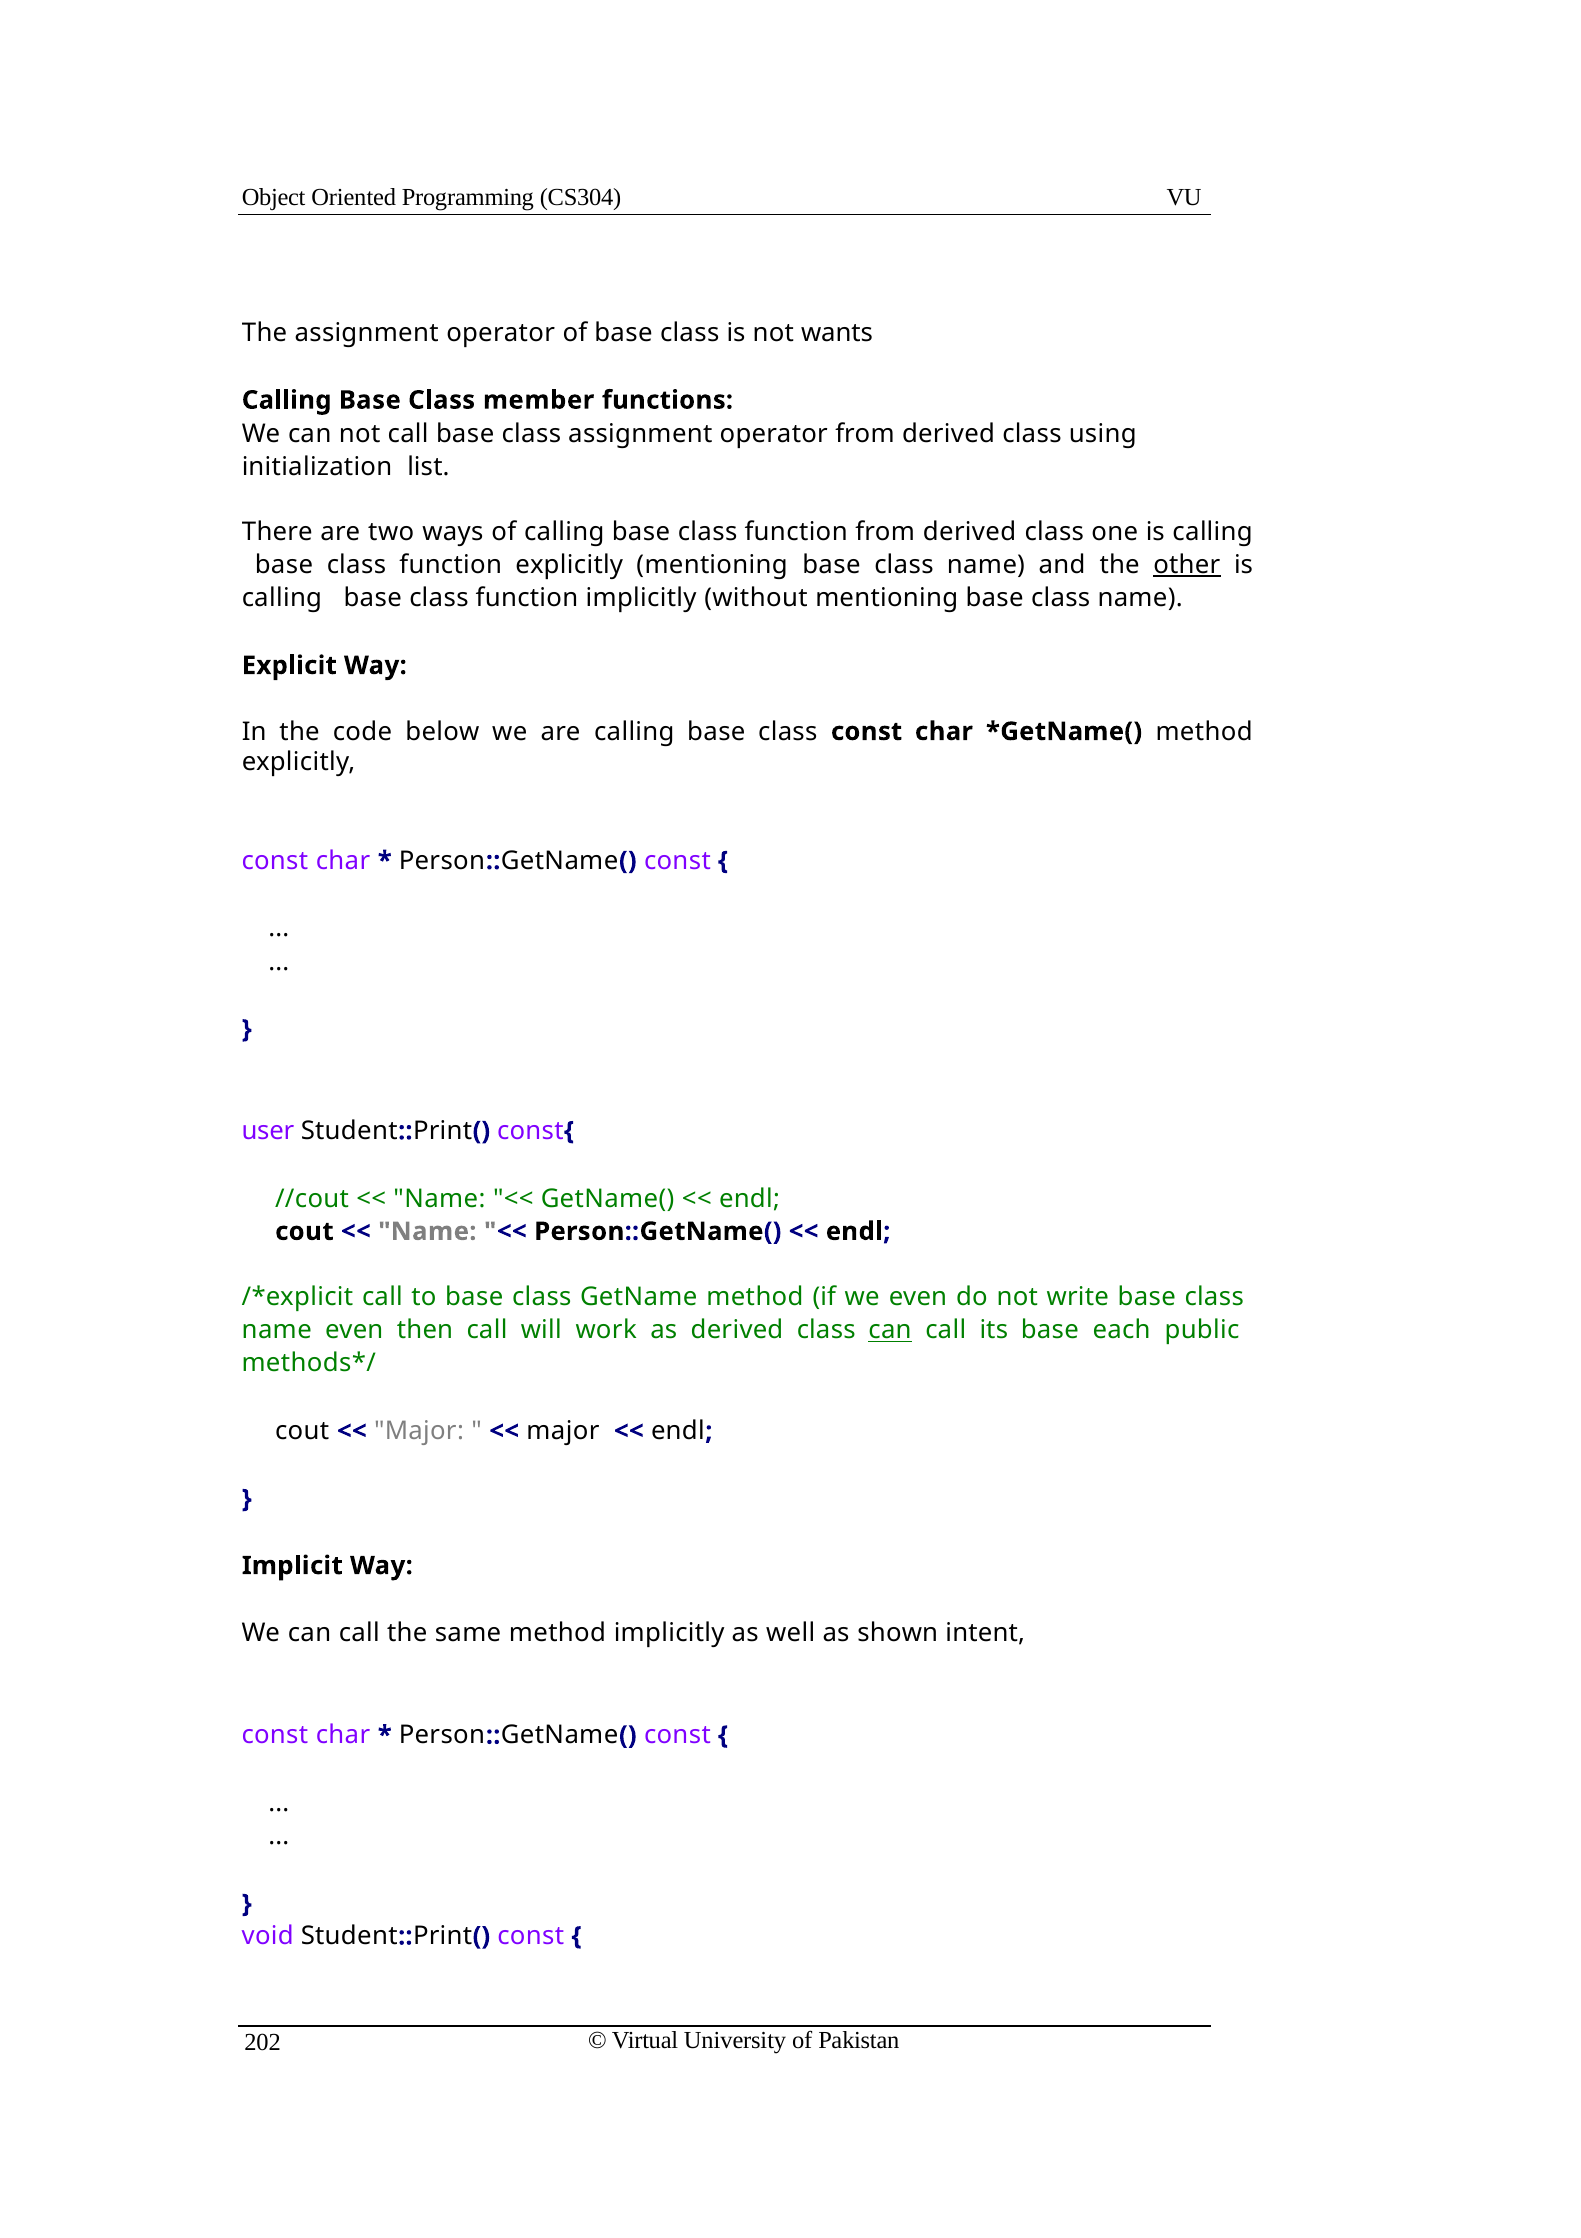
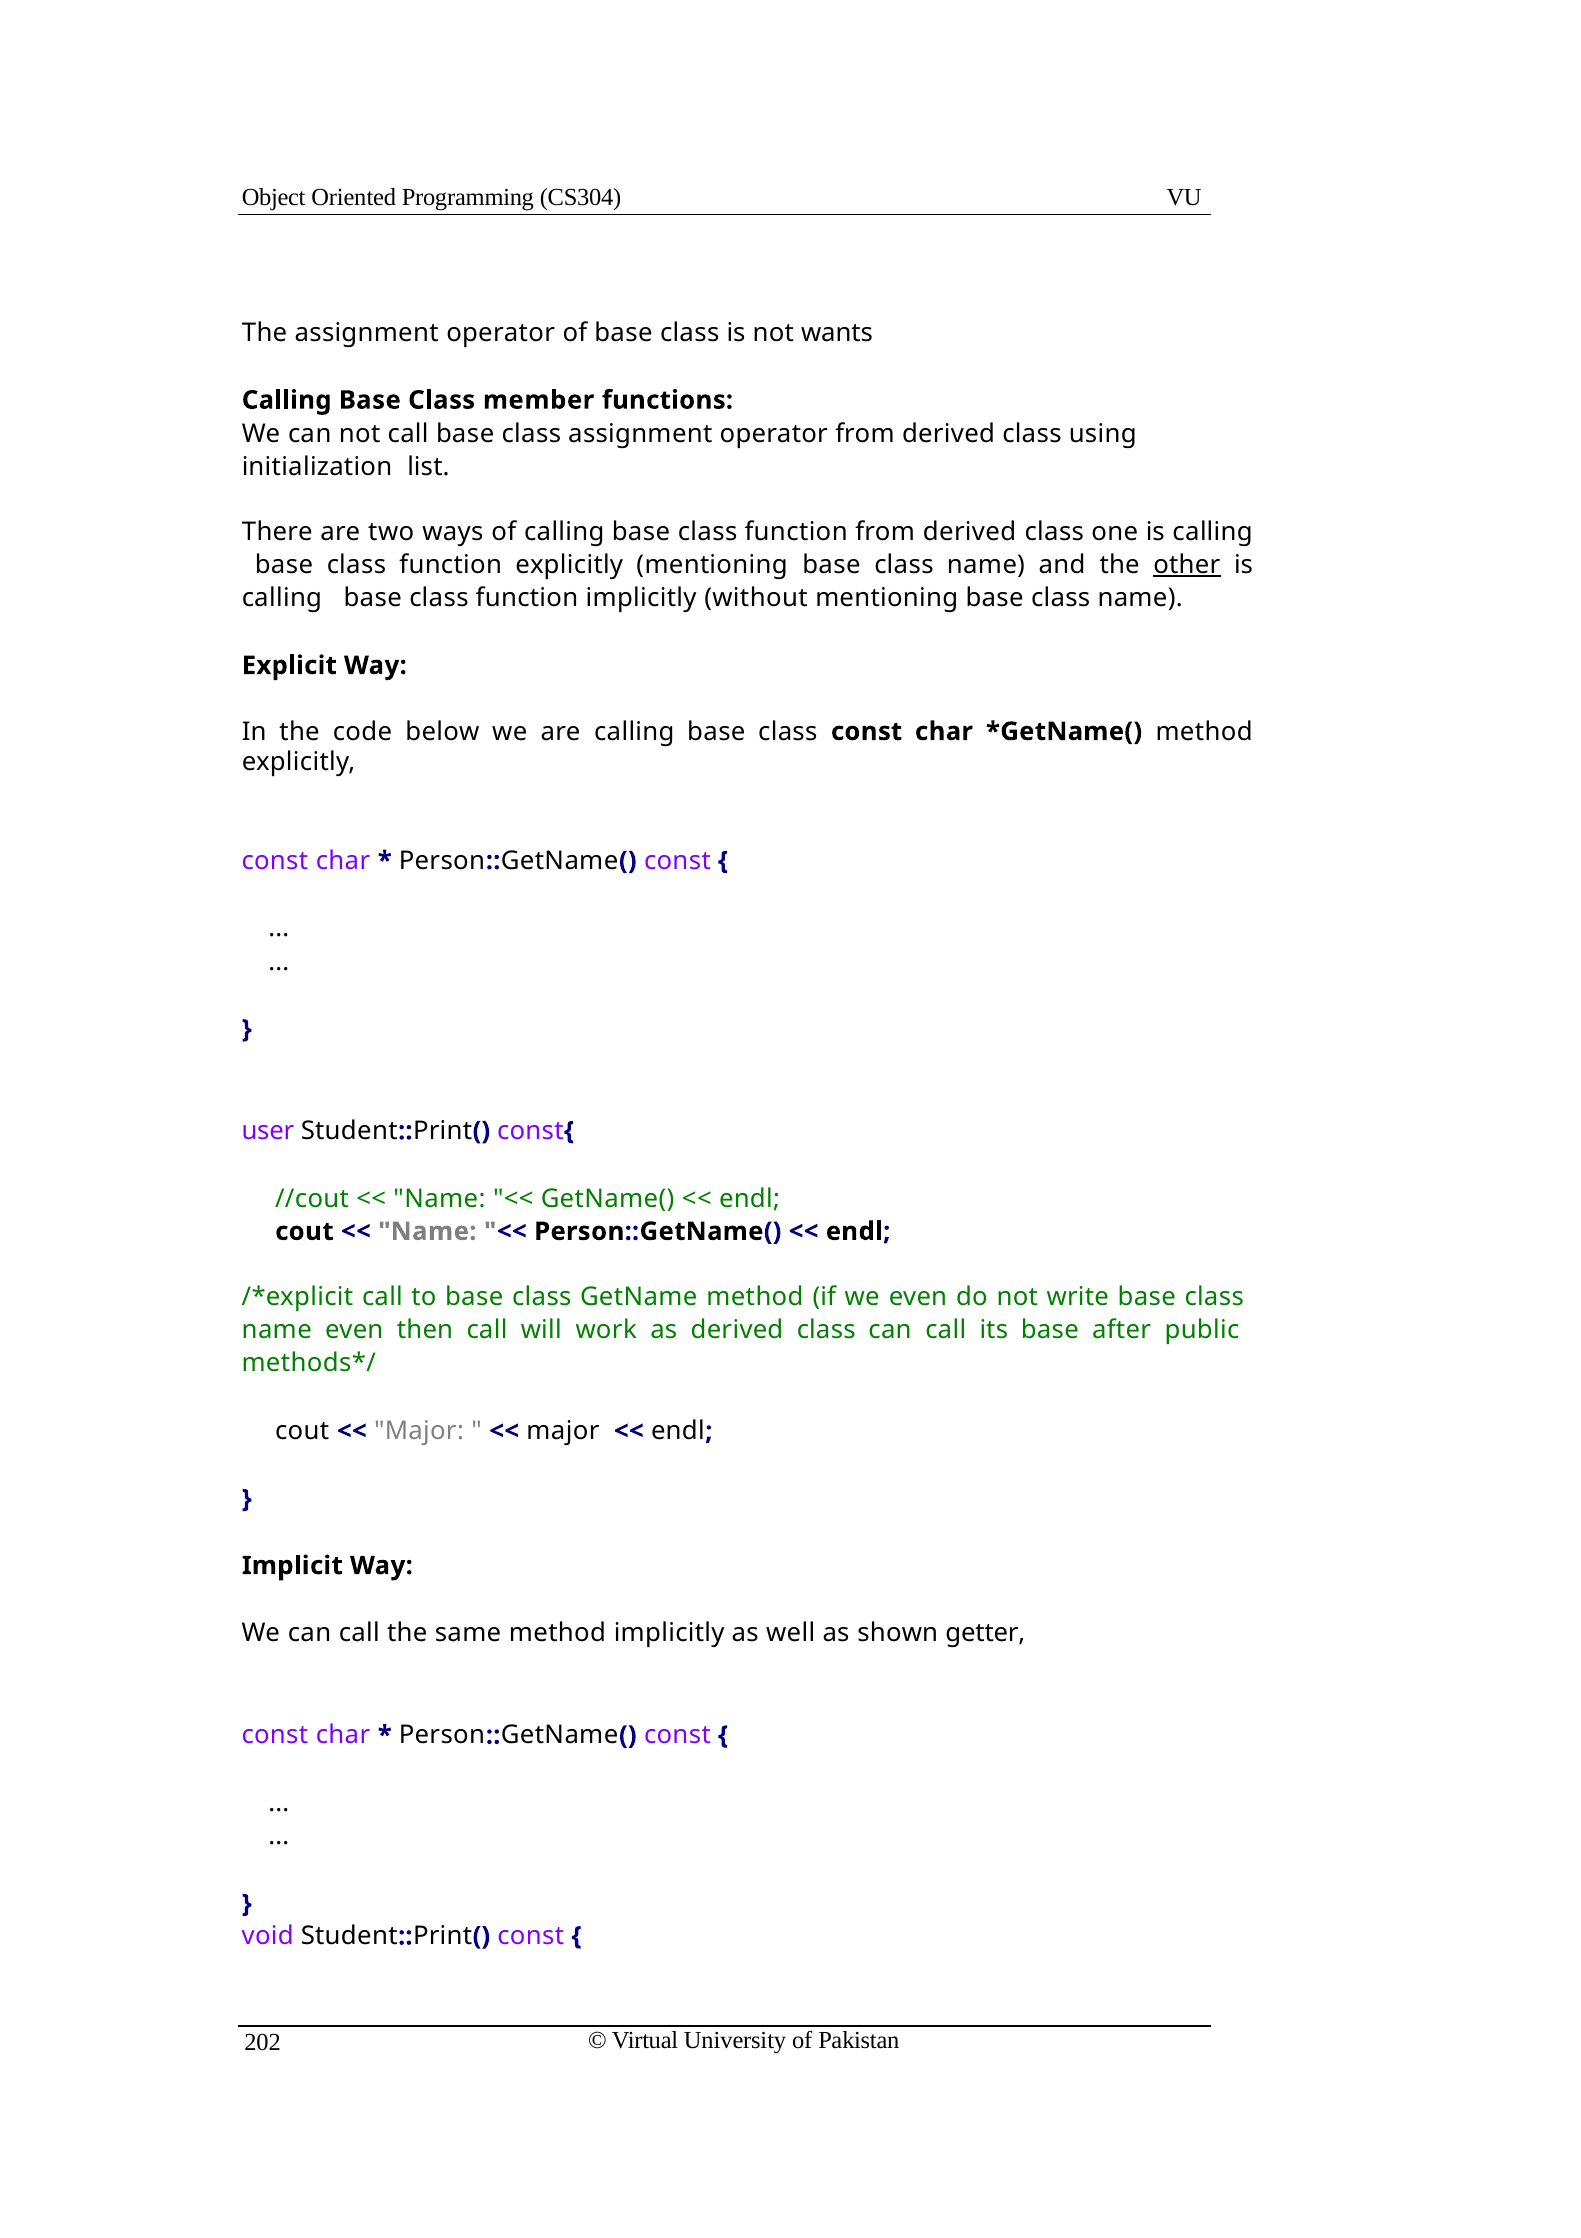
can at (890, 1330) underline: present -> none
each: each -> after
intent: intent -> getter
